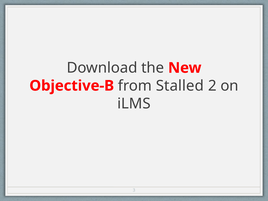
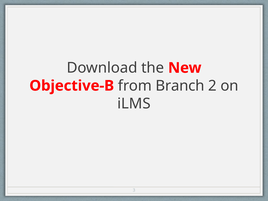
Stalled: Stalled -> Branch
